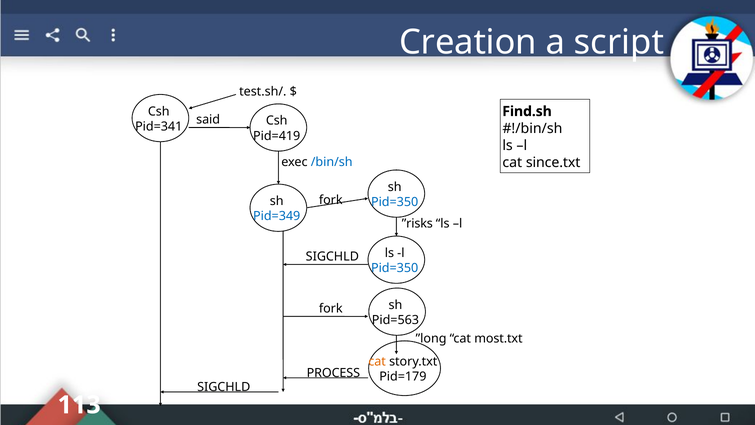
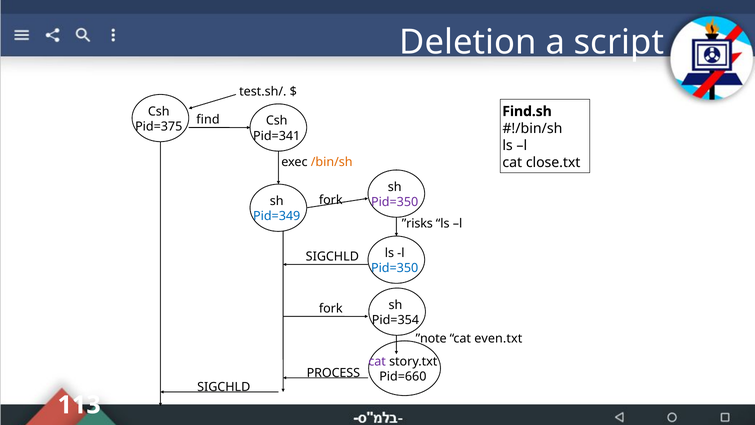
Creation: Creation -> Deletion
said: said -> find
Pid=341: Pid=341 -> Pid=375
Pid=419: Pid=419 -> Pid=341
since.txt: since.txt -> close.txt
/bin/sh colour: blue -> orange
Pid=350 at (395, 202) colour: blue -> purple
Pid=563: Pid=563 -> Pid=354
long: long -> note
most.txt: most.txt -> even.txt
cat at (377, 361) colour: orange -> purple
Pid=179: Pid=179 -> Pid=660
